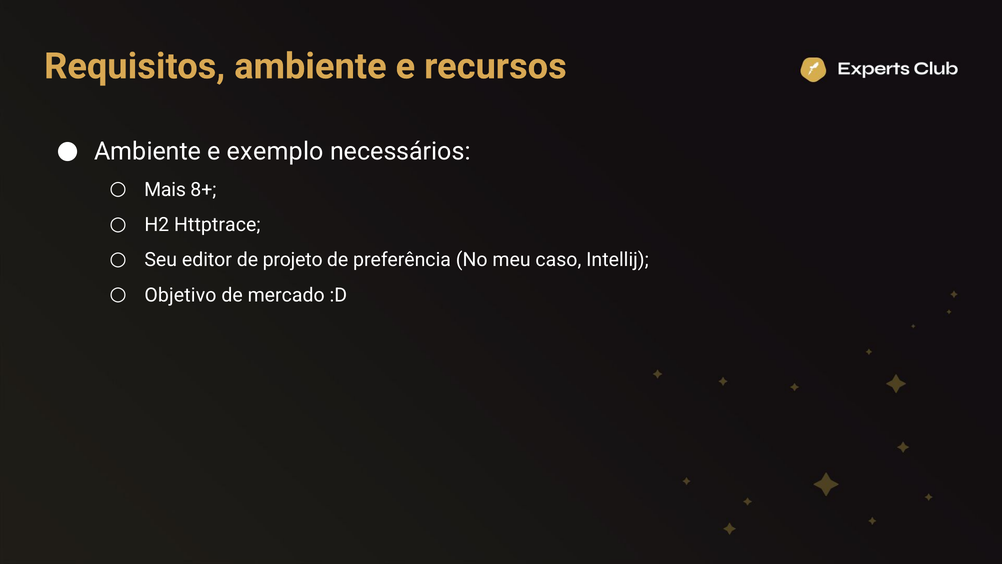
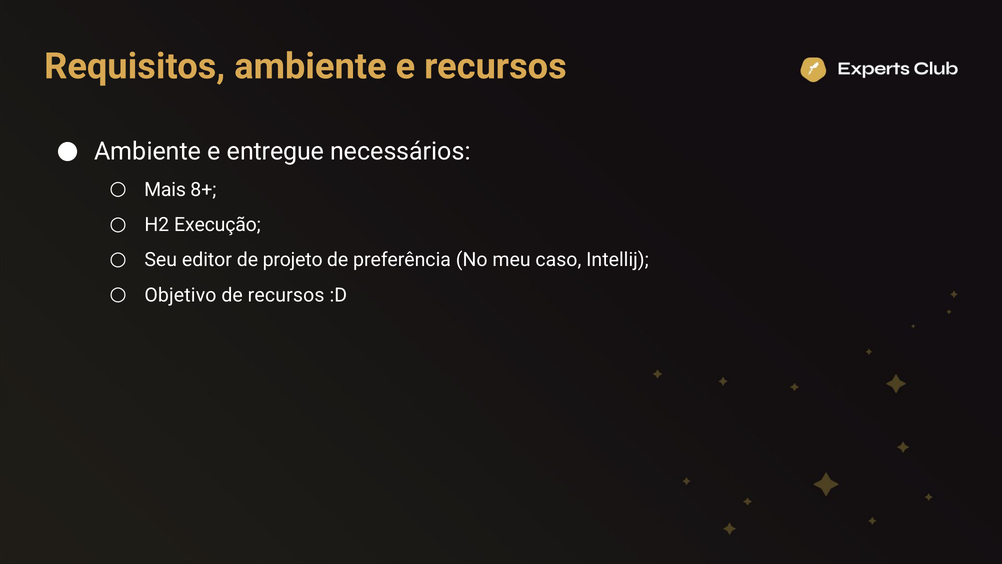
exemplo: exemplo -> entregue
Httptrace: Httptrace -> Execução
de mercado: mercado -> recursos
